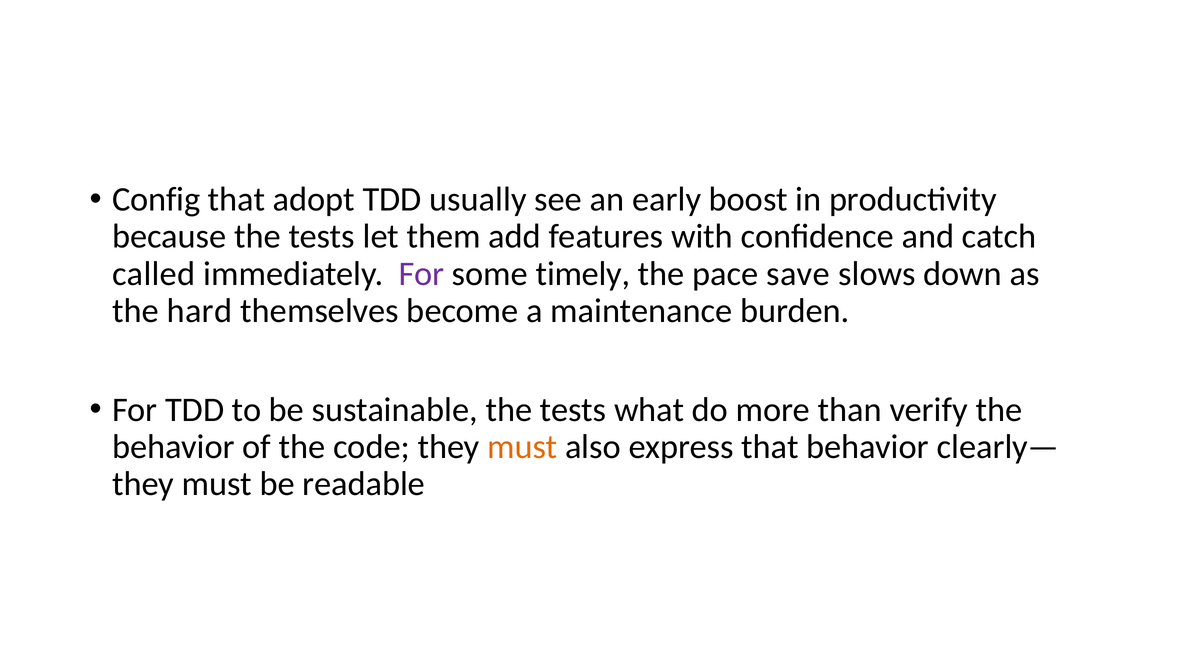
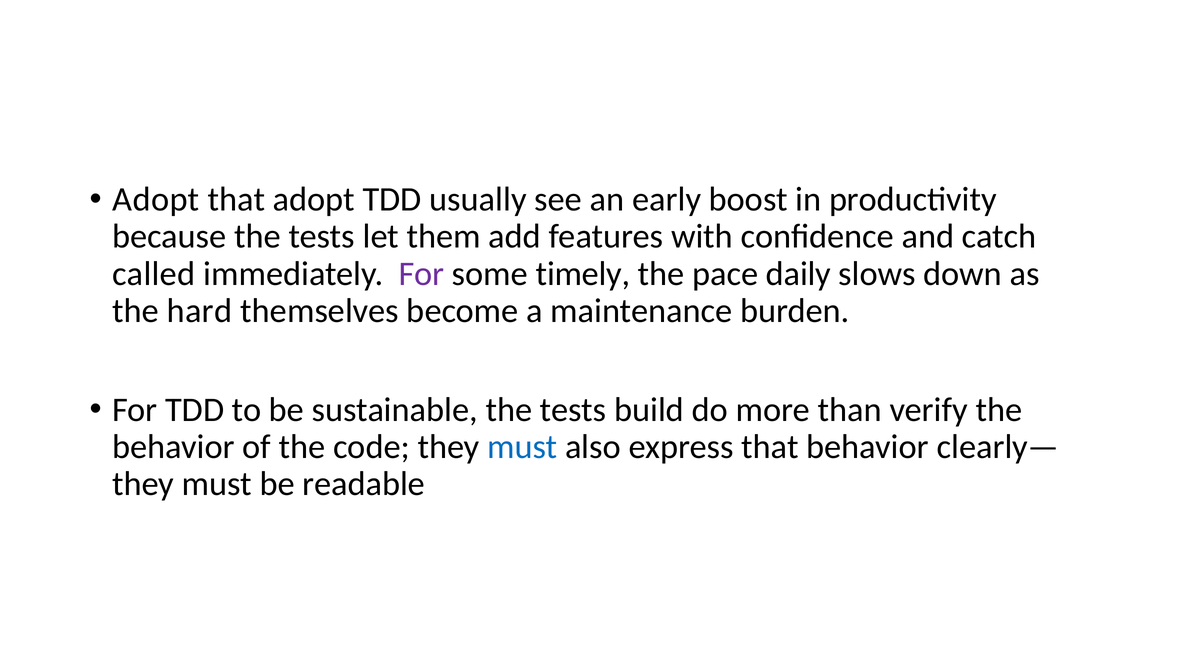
Config at (156, 199): Config -> Adopt
save: save -> daily
what: what -> build
must at (522, 447) colour: orange -> blue
